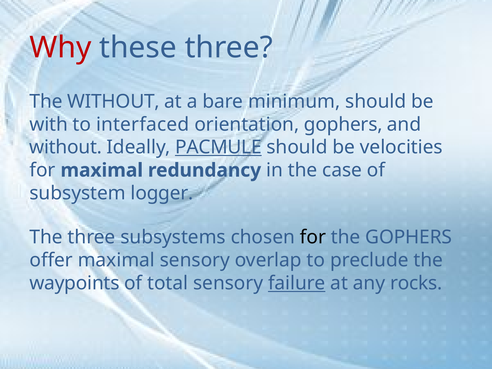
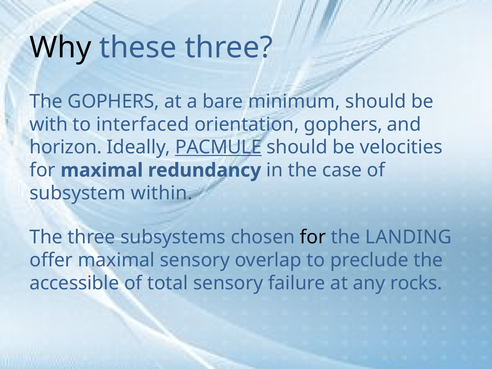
Why colour: red -> black
The WITHOUT: WITHOUT -> GOPHERS
without at (66, 147): without -> horizon
logger: logger -> within
the GOPHERS: GOPHERS -> LANDING
waypoints: waypoints -> accessible
failure underline: present -> none
